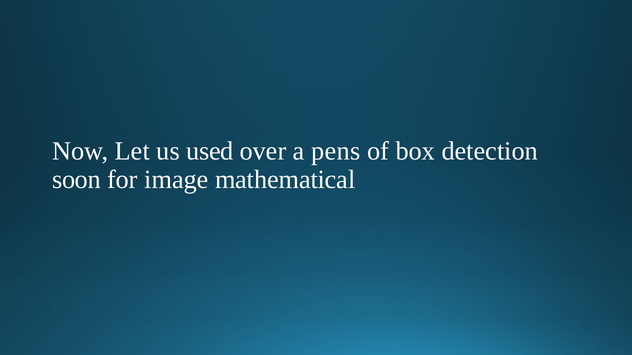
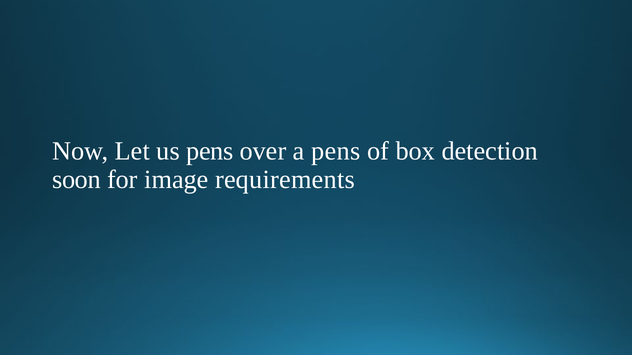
us used: used -> pens
mathematical: mathematical -> requirements
